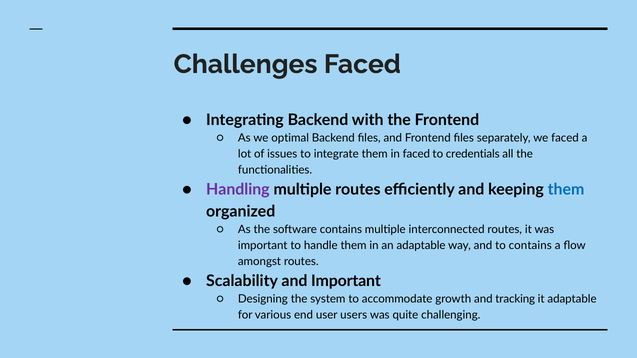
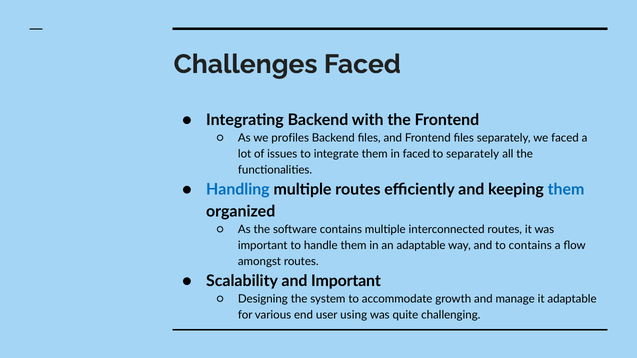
optimal: optimal -> profiles
to credentials: credentials -> separately
Handling colour: purple -> blue
tracking: tracking -> manage
users: users -> using
